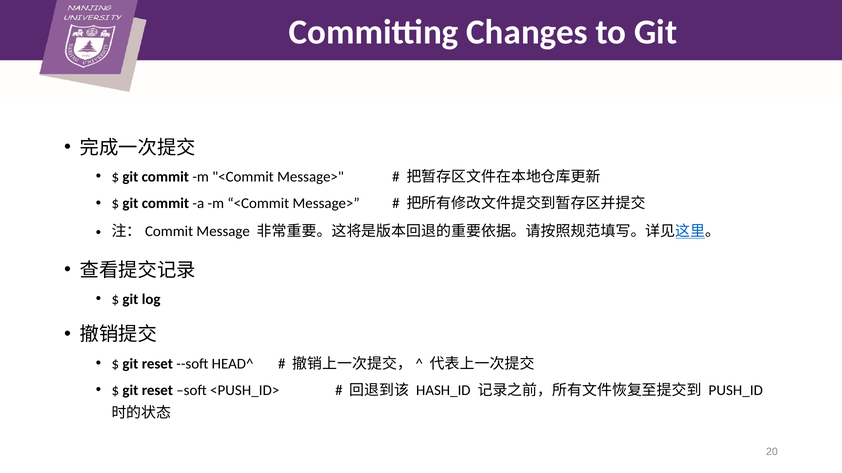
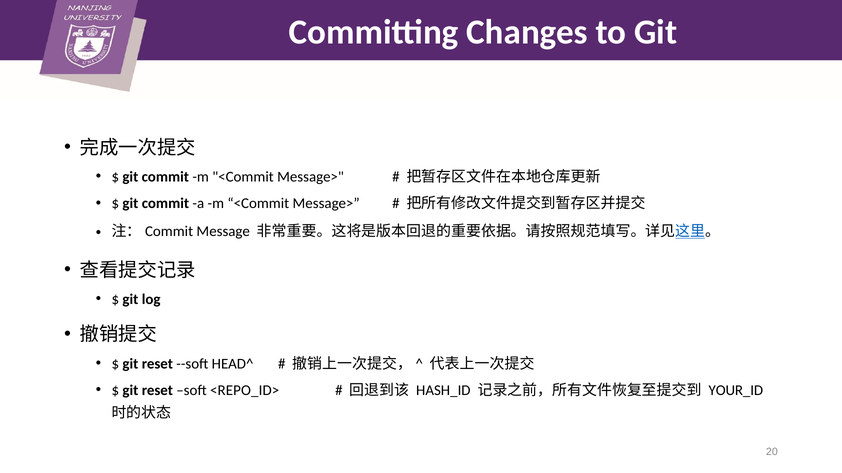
<PUSH_ID>: <PUSH_ID> -> <REPO_ID>
PUSH_ID: PUSH_ID -> YOUR_ID
